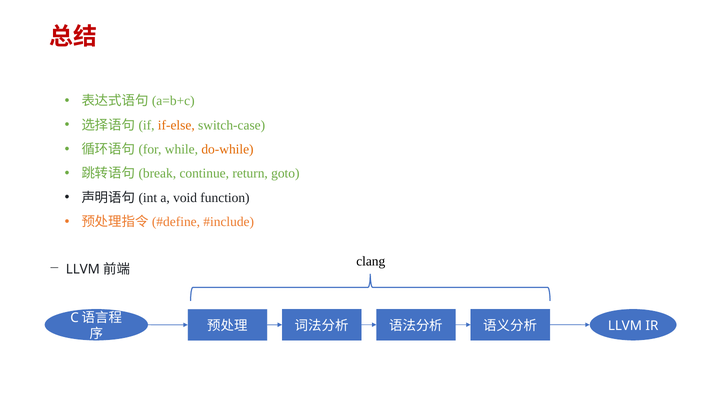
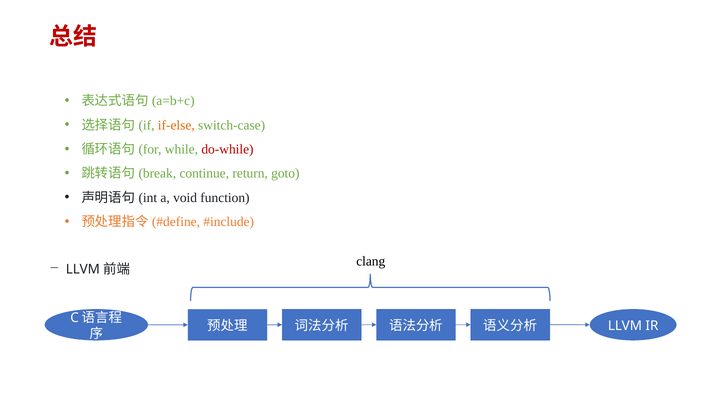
do-while colour: orange -> red
